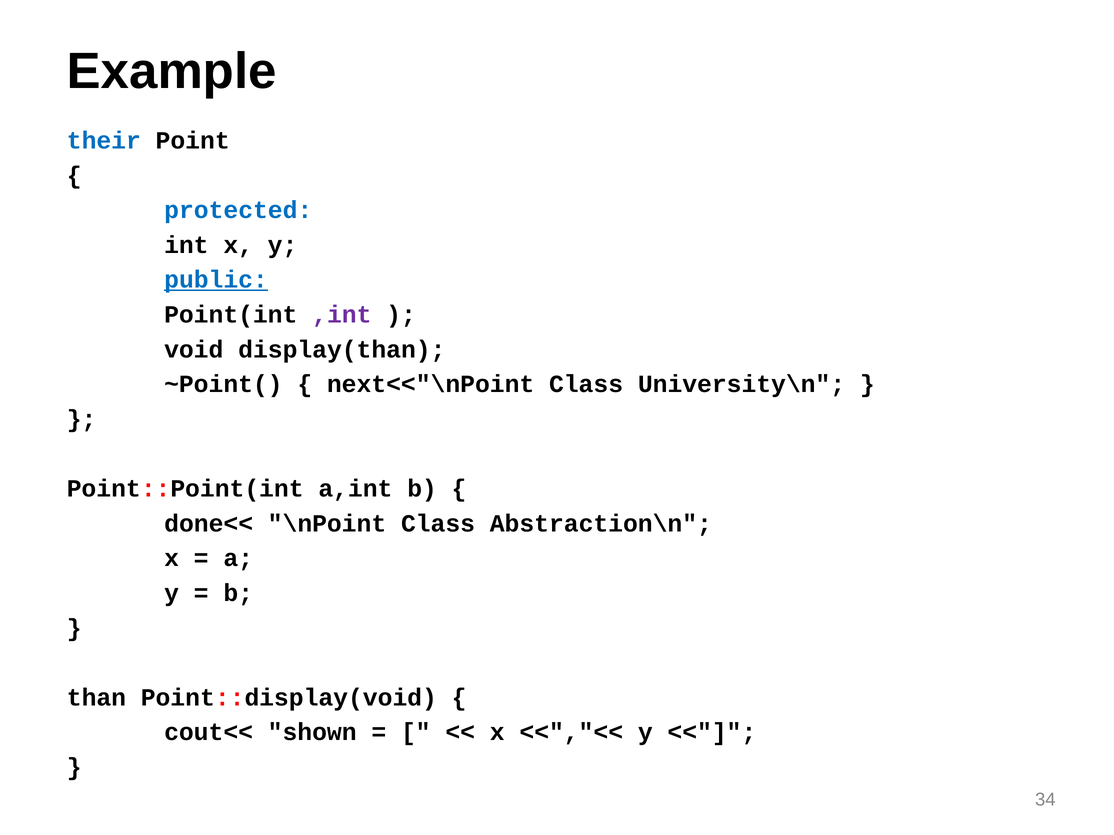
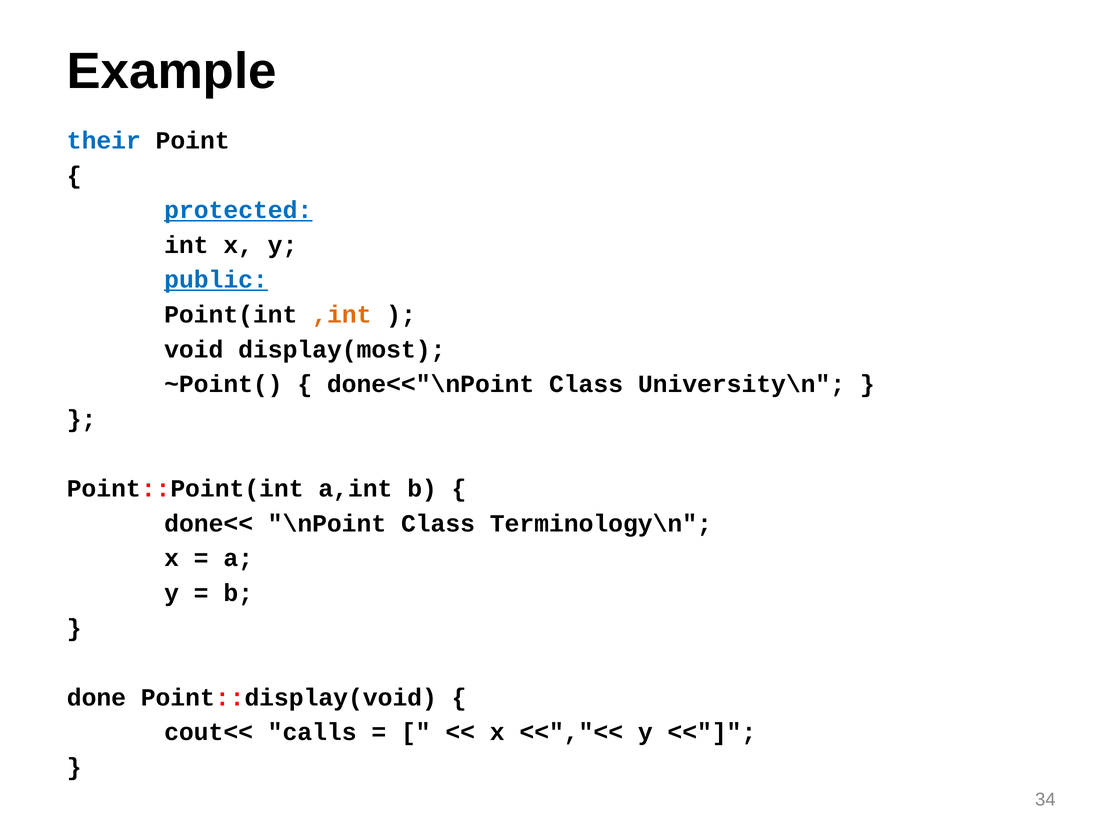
protected underline: none -> present
,int colour: purple -> orange
display(than: display(than -> display(most
next<<"\nPoint: next<<"\nPoint -> done<<"\nPoint
Abstraction\n: Abstraction\n -> Terminology\n
than: than -> done
shown: shown -> calls
